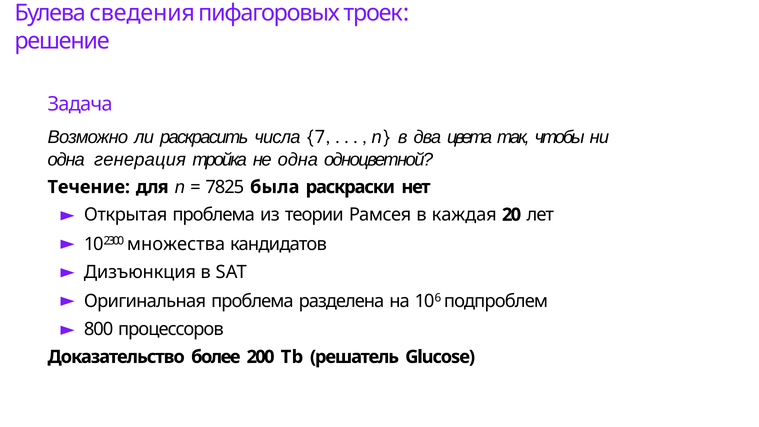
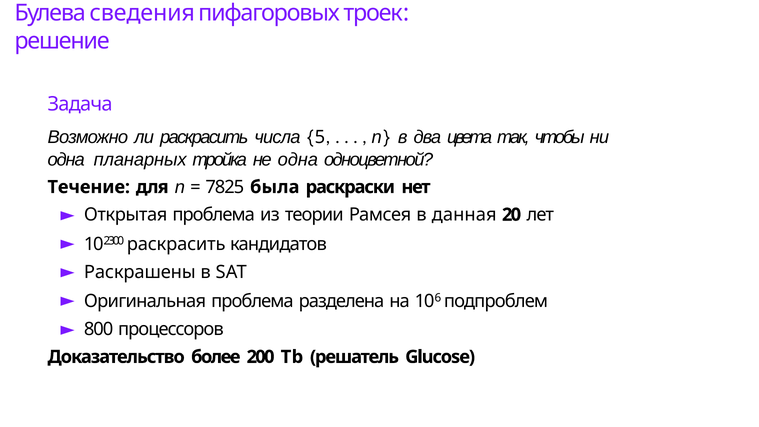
7: 7 -> 5
генерация: генерация -> планарных
каждая: каждая -> данная
102300 множества: множества -> раскрасить
Дизъюнкция: Дизъюнкция -> Раскрашены
